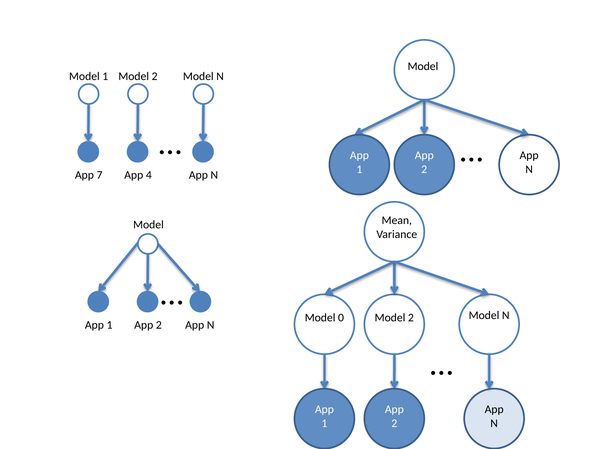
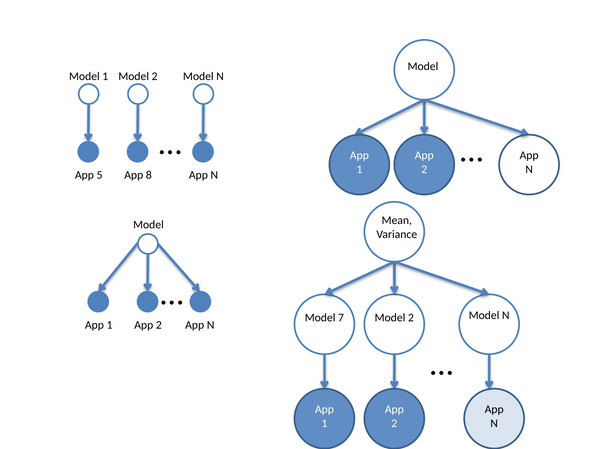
7: 7 -> 5
4: 4 -> 8
0: 0 -> 7
